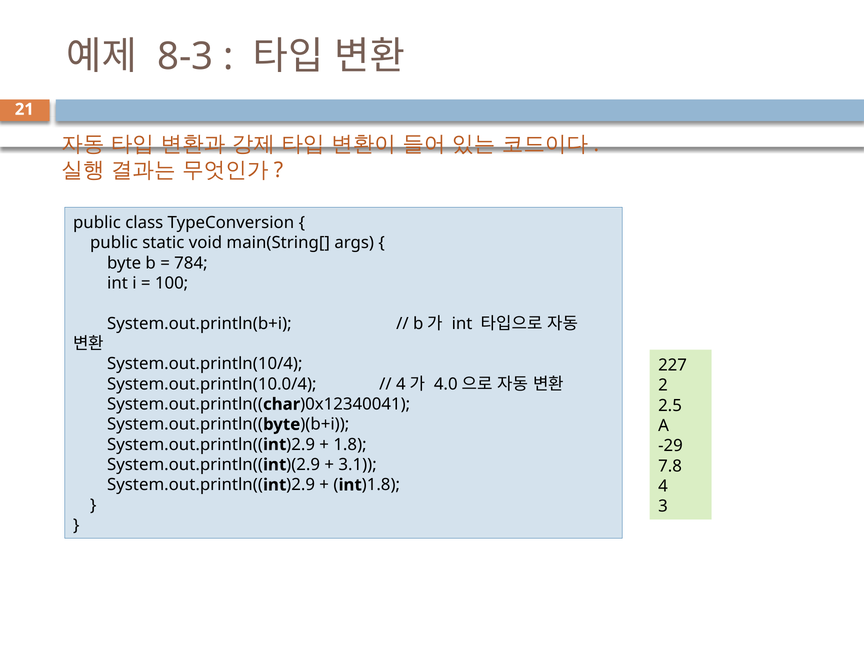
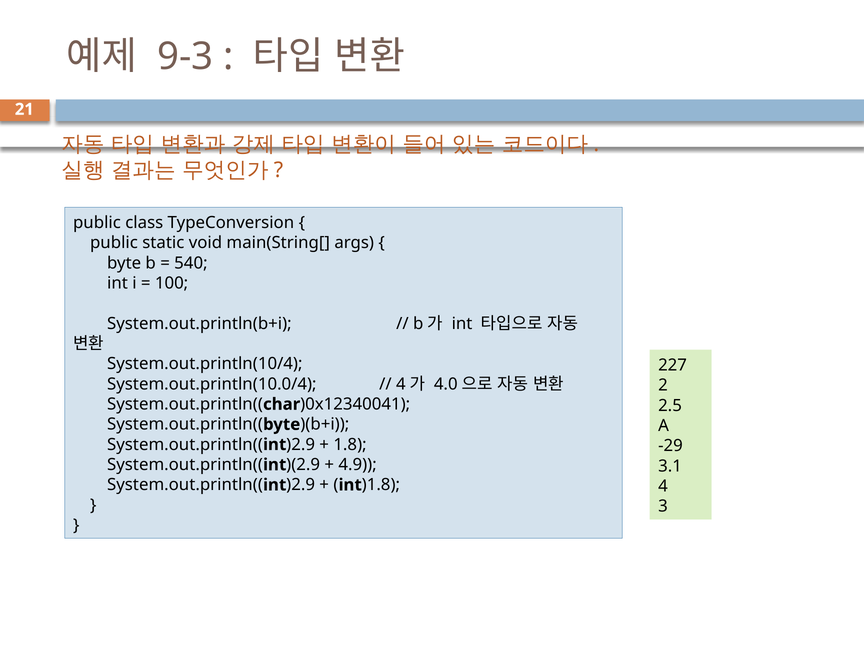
8-3: 8-3 -> 9-3
784: 784 -> 540
3.1: 3.1 -> 4.9
7.8: 7.8 -> 3.1
